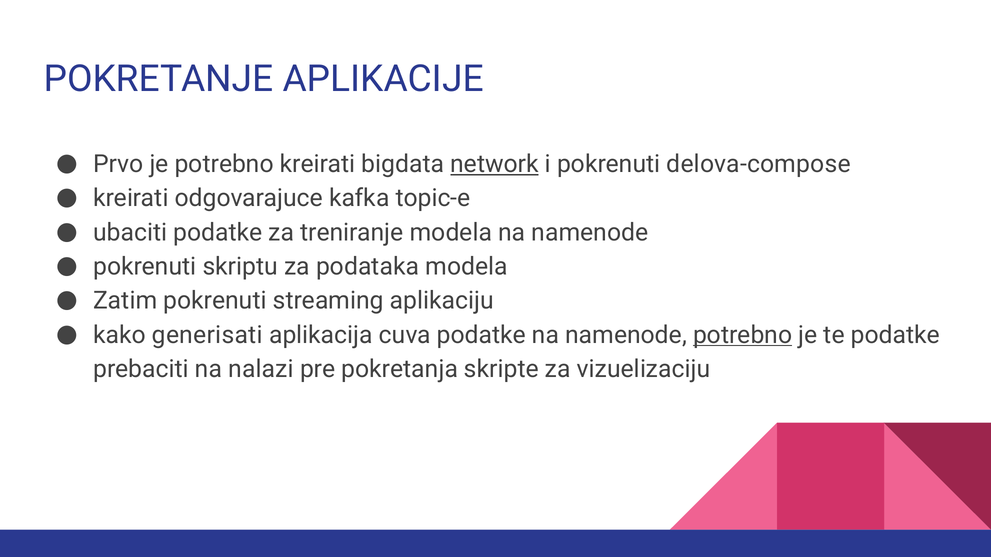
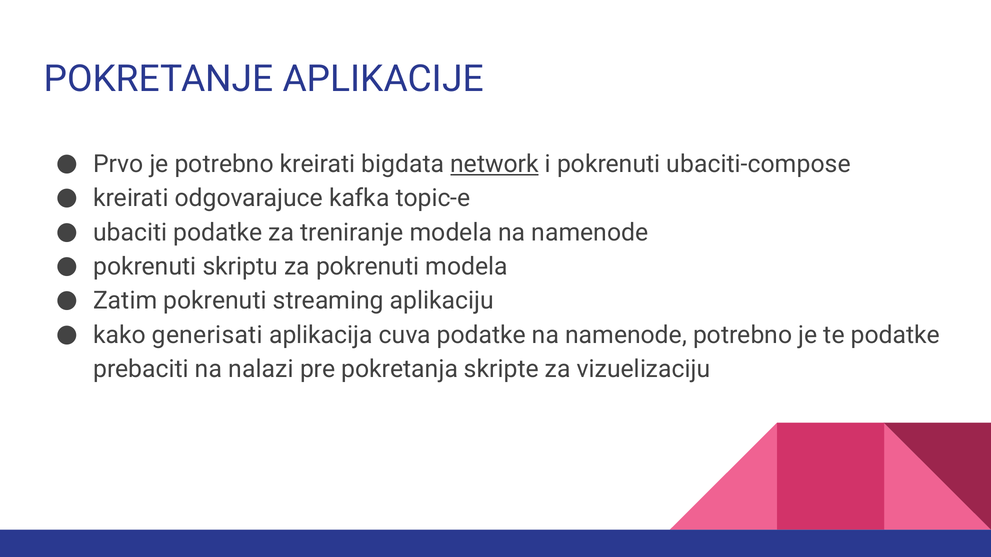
delova-compose: delova-compose -> ubaciti-compose
za podataka: podataka -> pokrenuti
potrebno at (743, 335) underline: present -> none
